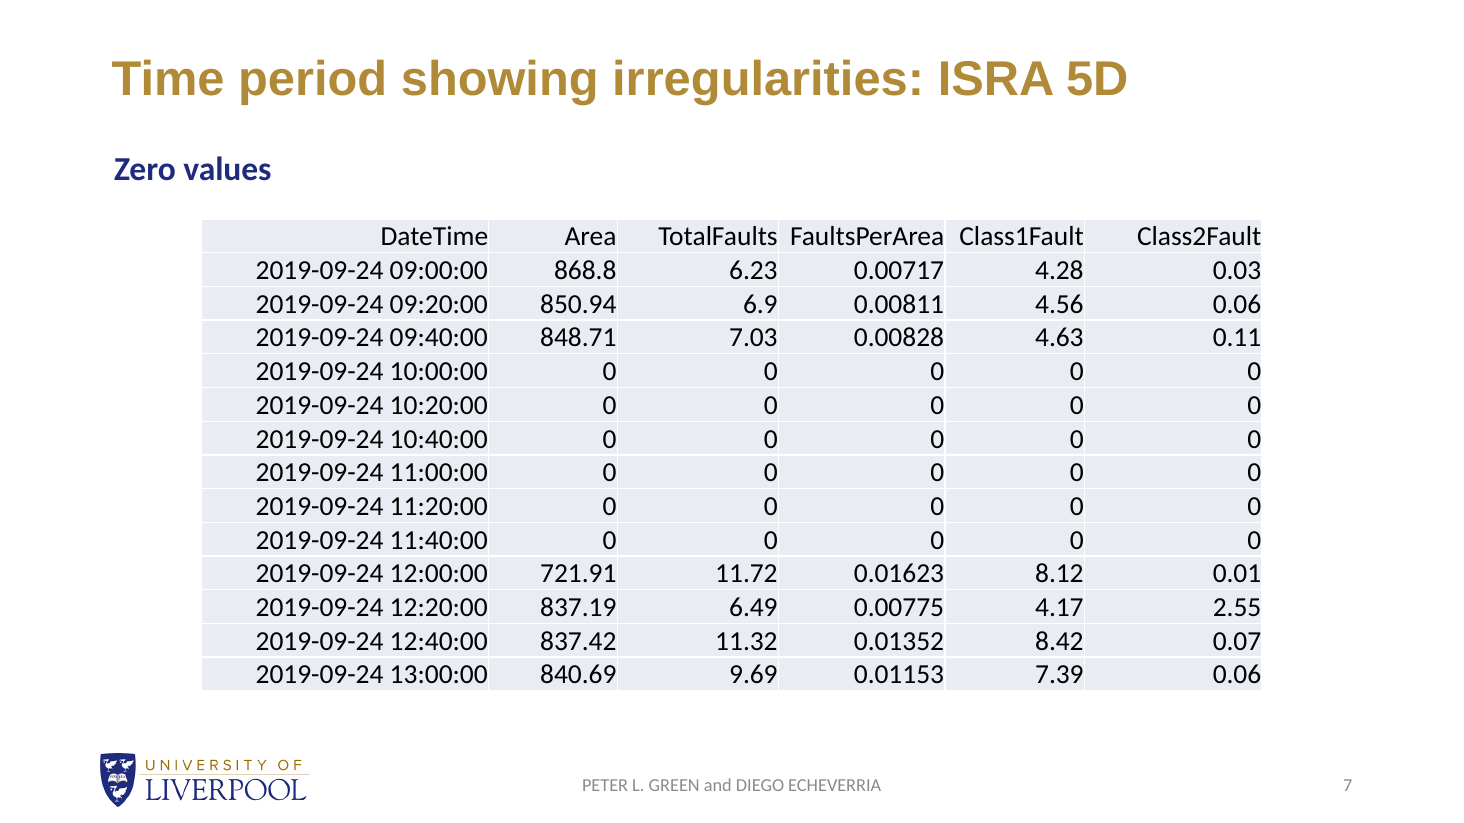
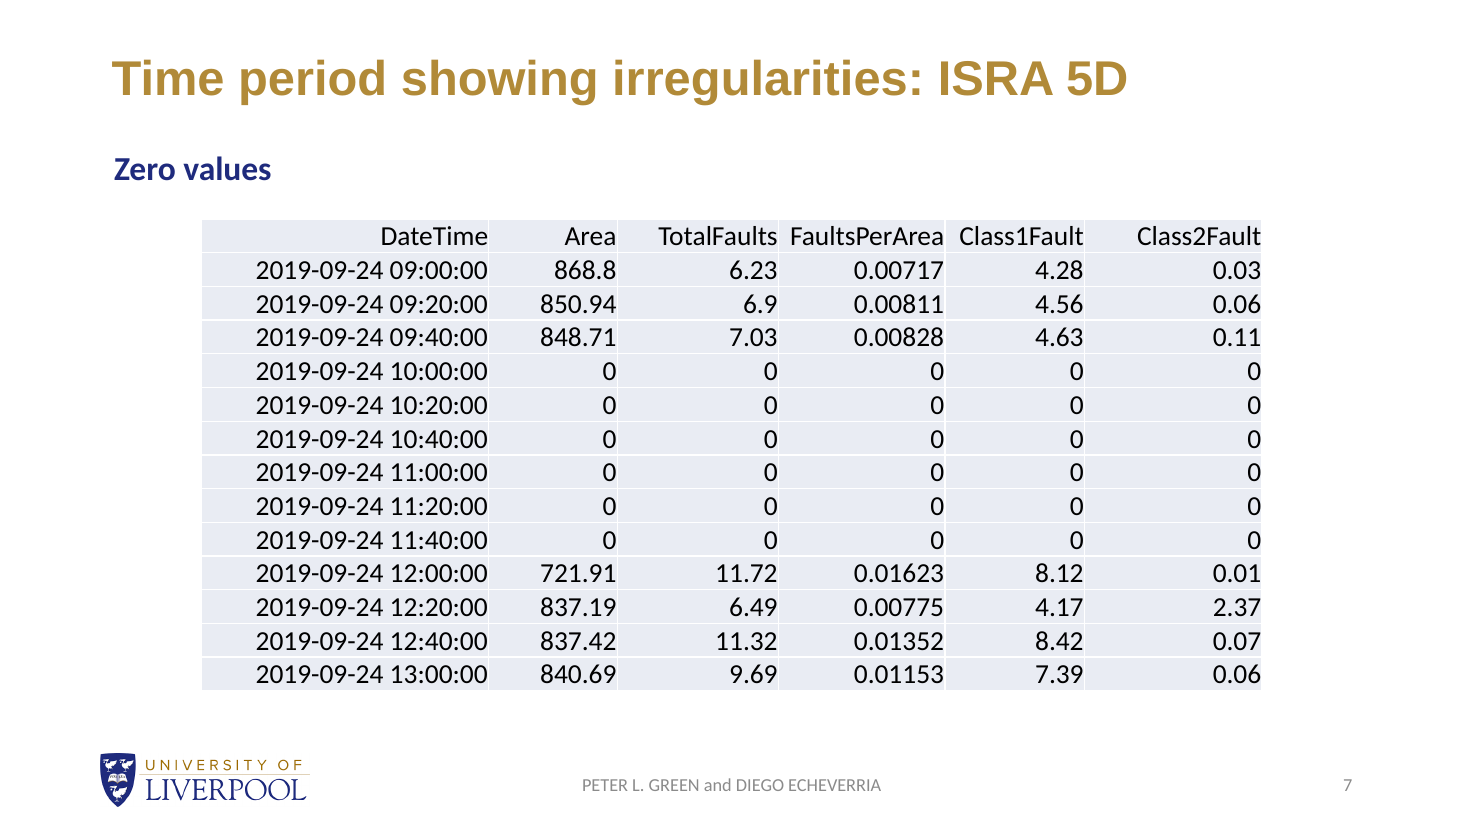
2.55: 2.55 -> 2.37
